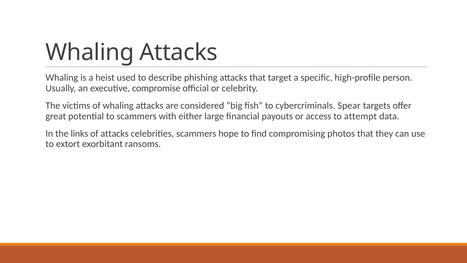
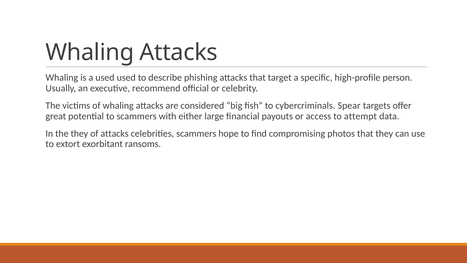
a heist: heist -> used
compromise: compromise -> recommend
the links: links -> they
